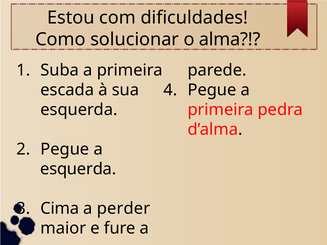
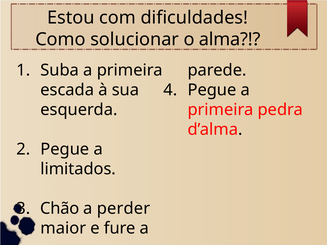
esquerda at (78, 169): esquerda -> limitados
Cima: Cima -> Chão
